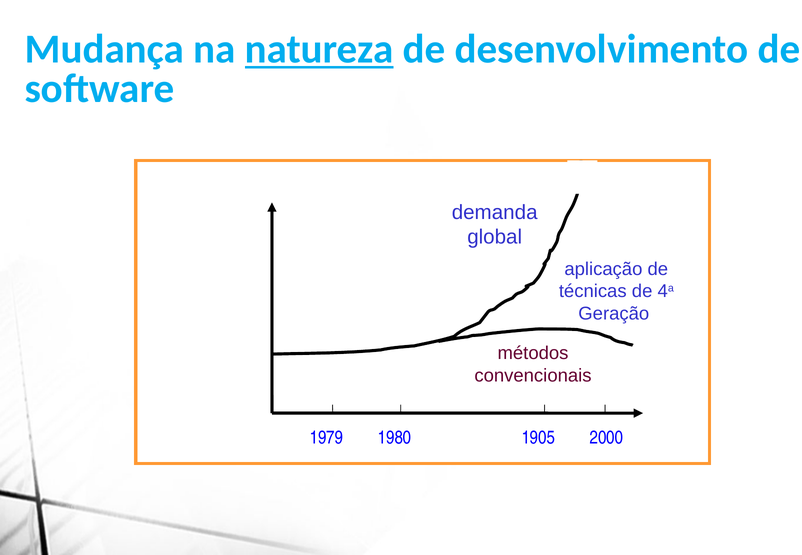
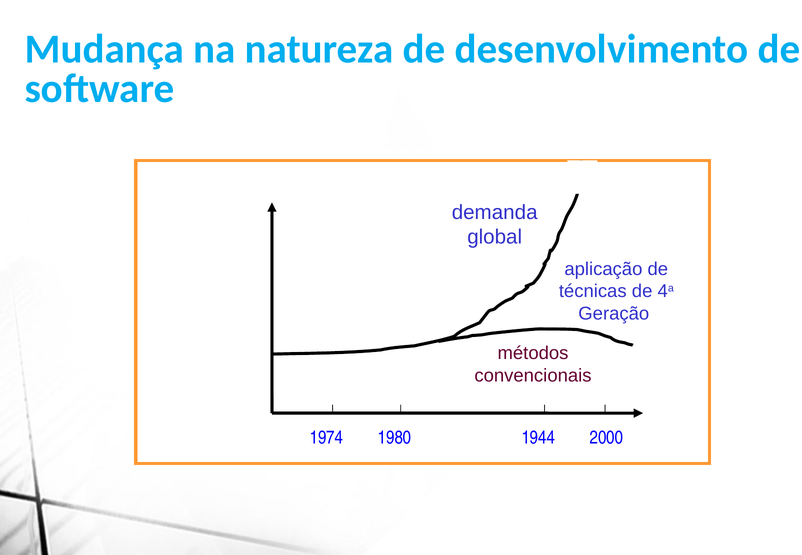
natureza underline: present -> none
1979: 1979 -> 1974
1905: 1905 -> 1944
